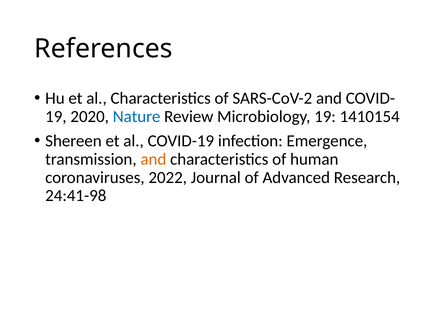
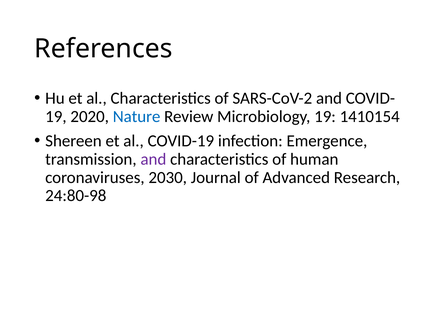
and at (153, 159) colour: orange -> purple
2022: 2022 -> 2030
24:41-98: 24:41-98 -> 24:80-98
